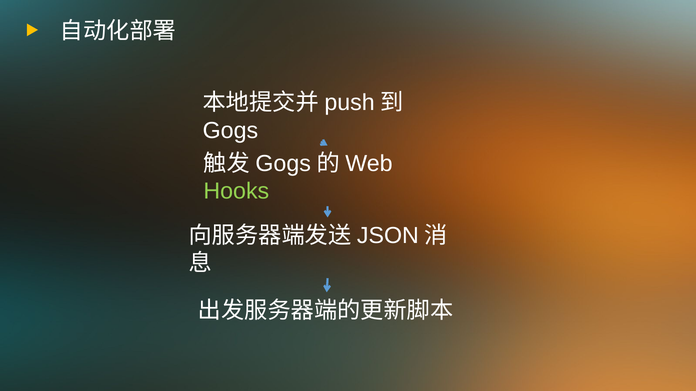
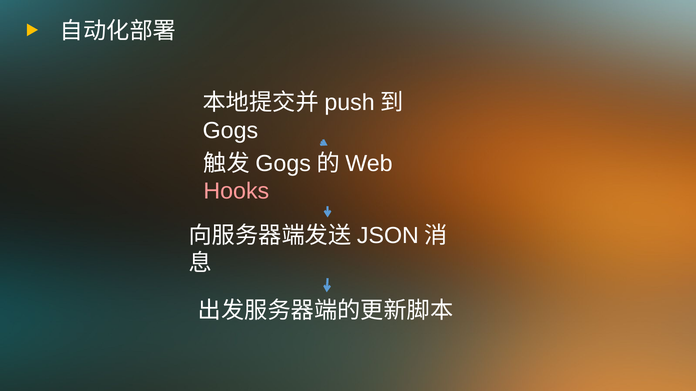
Hooks colour: light green -> pink
